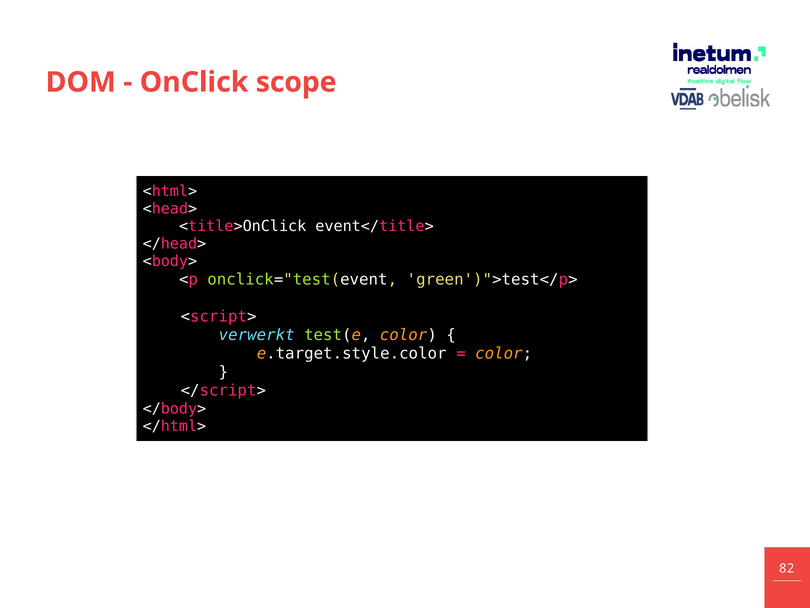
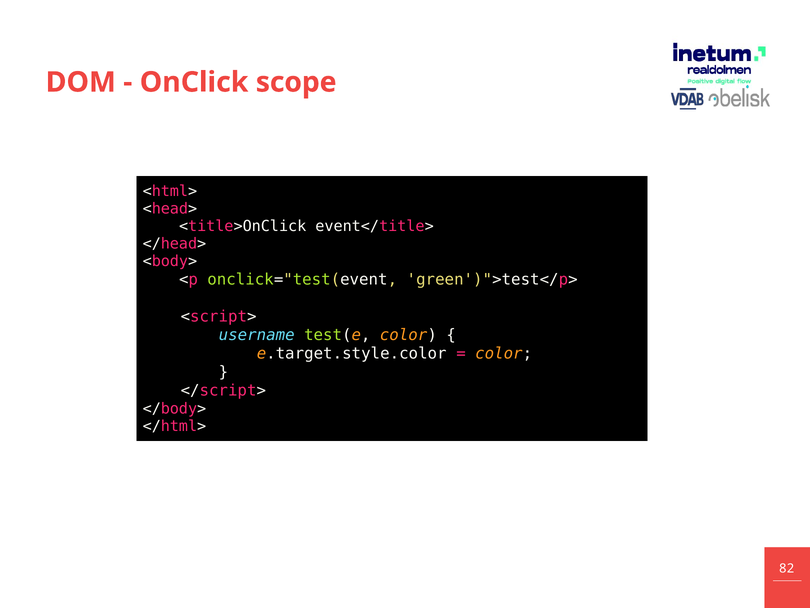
verwerkt: verwerkt -> username
